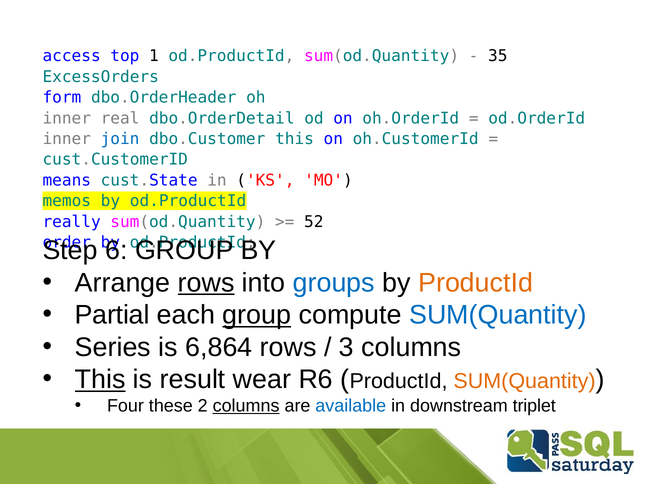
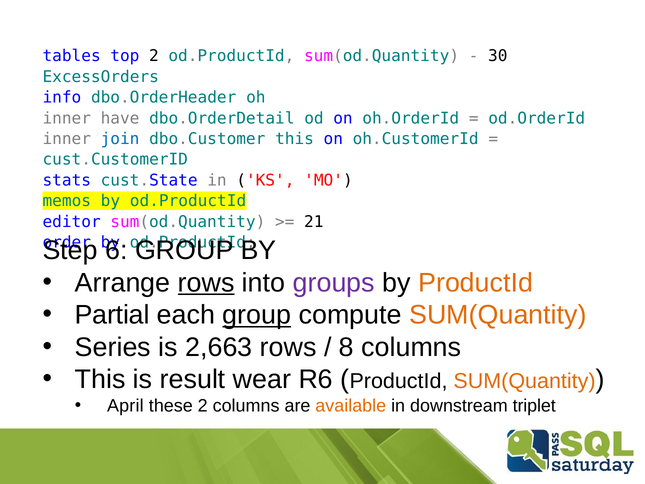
access: access -> tables
top 1: 1 -> 2
35: 35 -> 30
form: form -> info
real: real -> have
means: means -> stats
really: really -> editor
52: 52 -> 21
groups colour: blue -> purple
SUM(Quantity at (498, 315) colour: blue -> orange
6,864: 6,864 -> 2,663
3: 3 -> 8
This at (100, 379) underline: present -> none
Four: Four -> April
columns at (246, 406) underline: present -> none
available colour: blue -> orange
